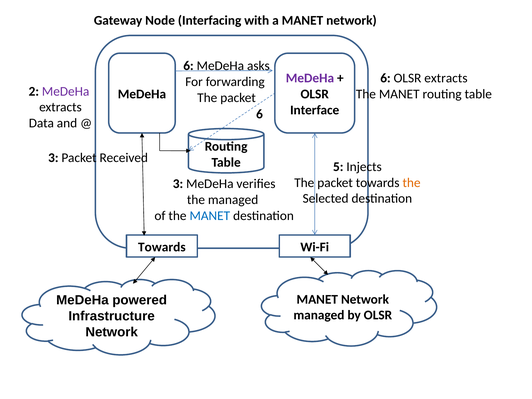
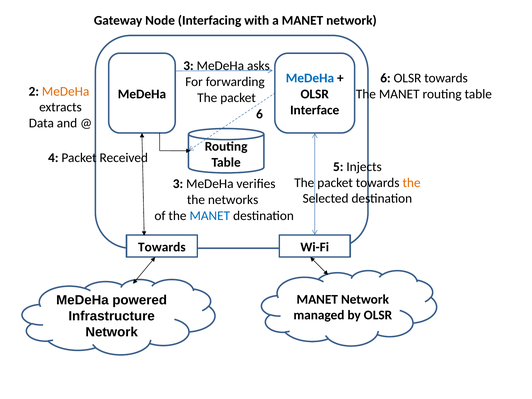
6 at (188, 66): 6 -> 3
OLSR extracts: extracts -> towards
MeDeHa at (310, 78) colour: purple -> blue
MeDeHa at (66, 91) colour: purple -> orange
3 at (53, 158): 3 -> 4
the managed: managed -> networks
